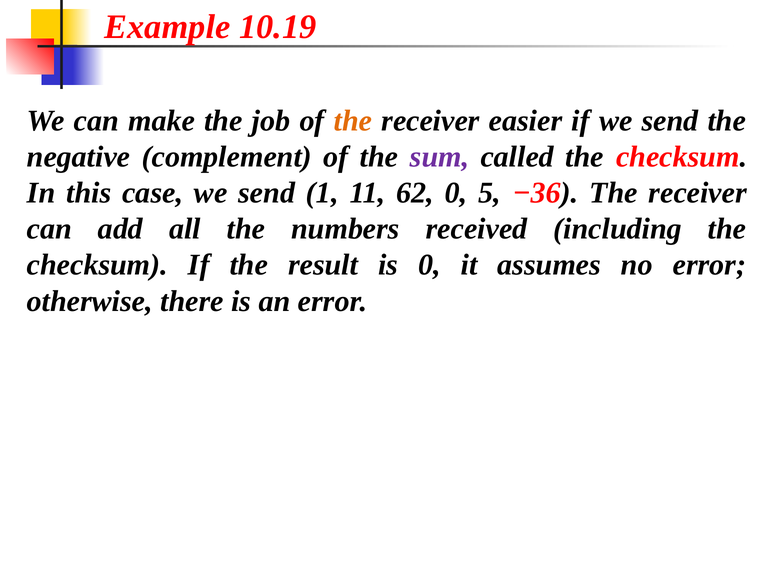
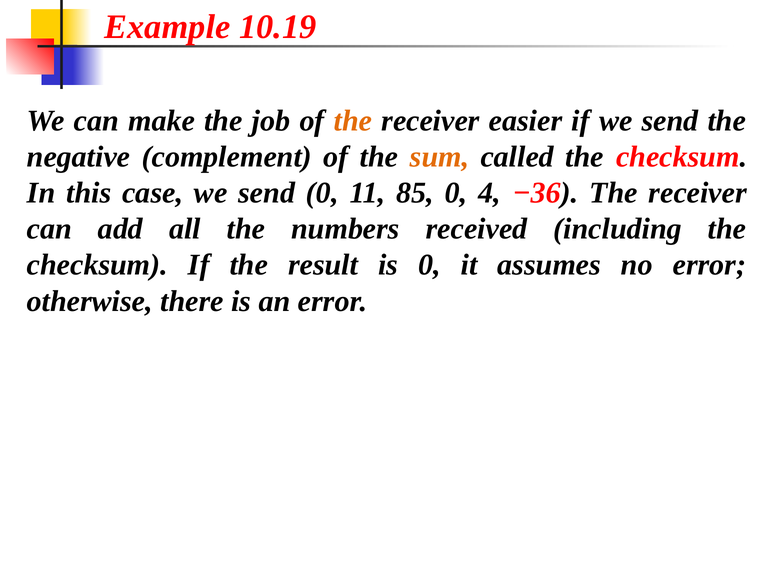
sum colour: purple -> orange
send 1: 1 -> 0
62: 62 -> 85
5: 5 -> 4
